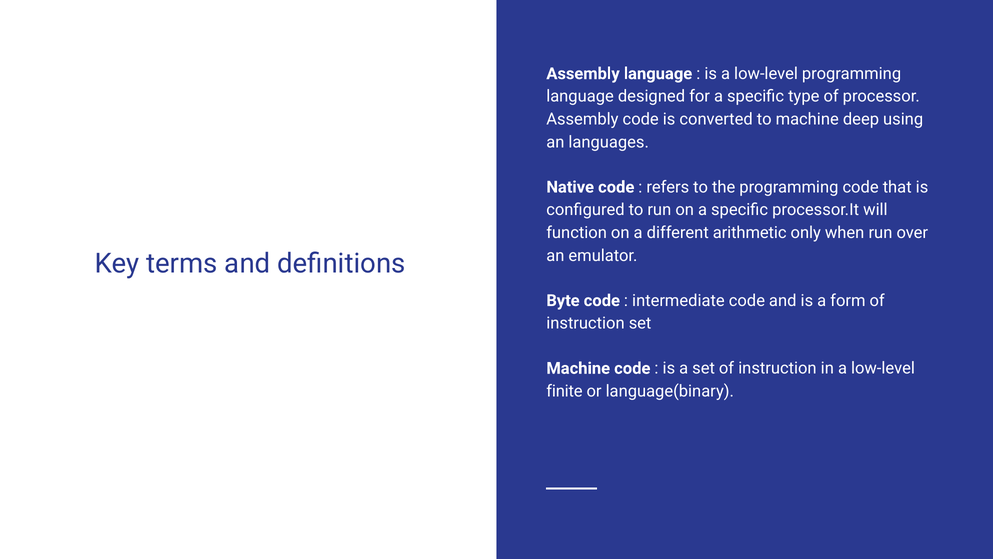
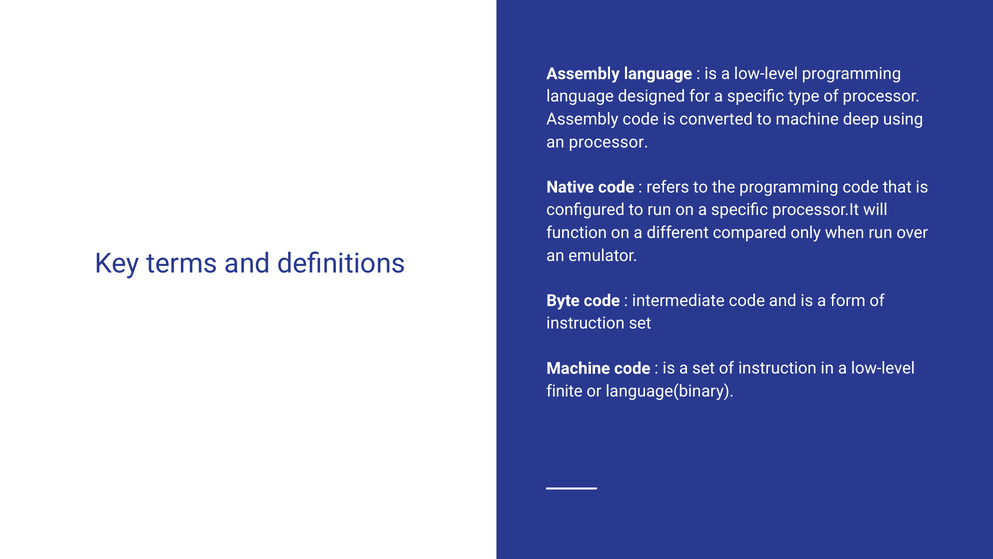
an languages: languages -> processor
arithmetic: arithmetic -> compared
